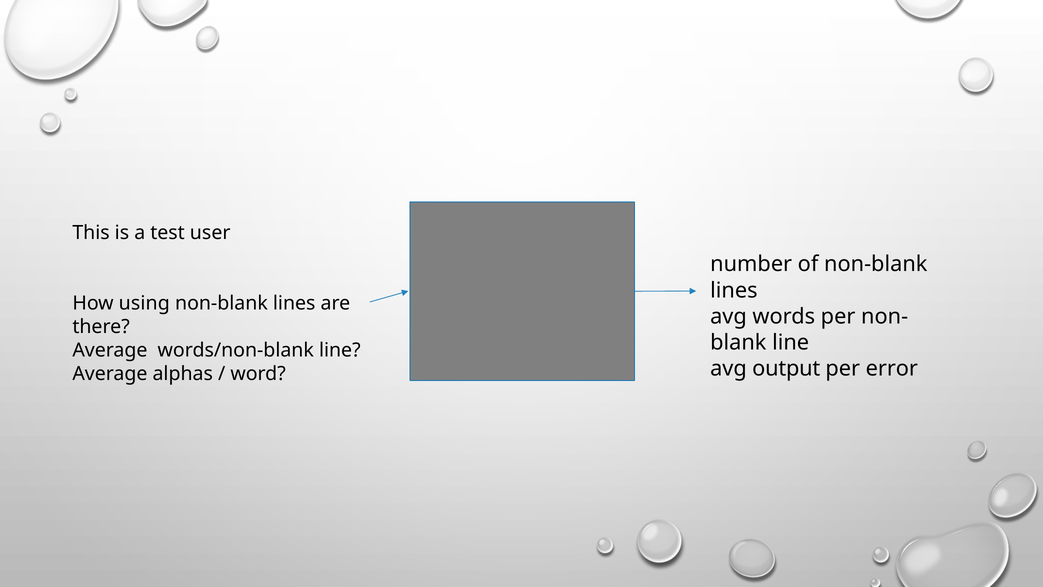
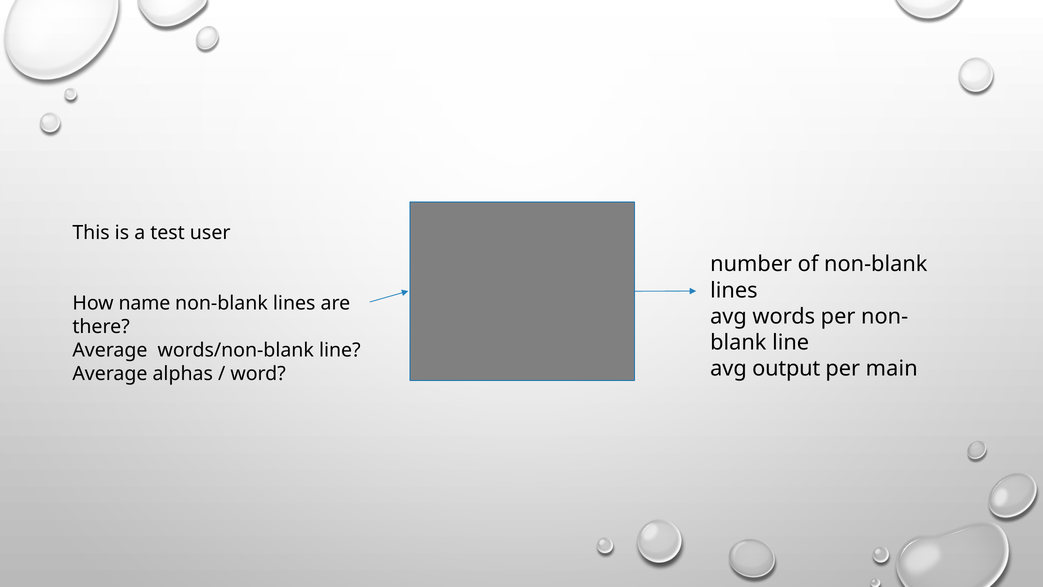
using: using -> name
error: error -> main
